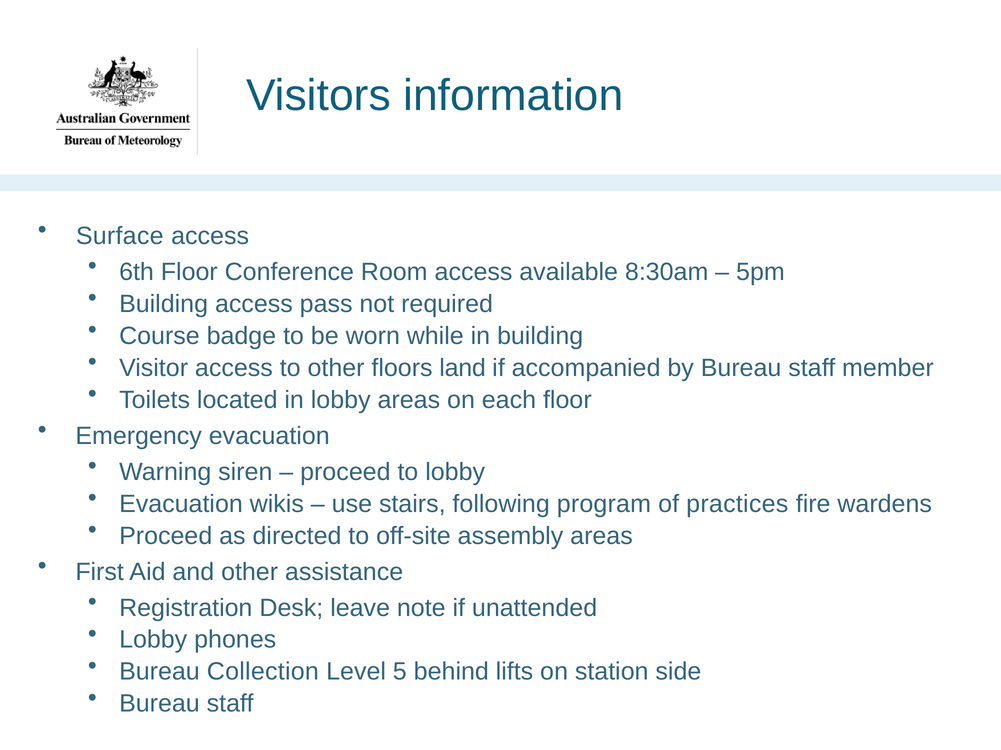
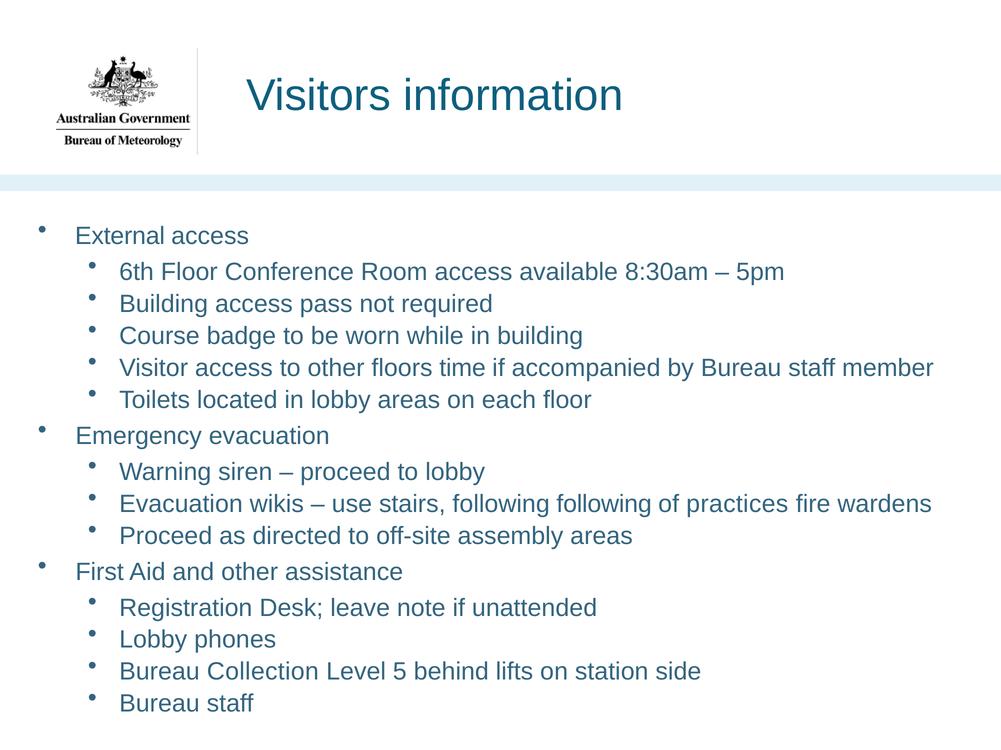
Surface: Surface -> External
land: land -> time
following program: program -> following
